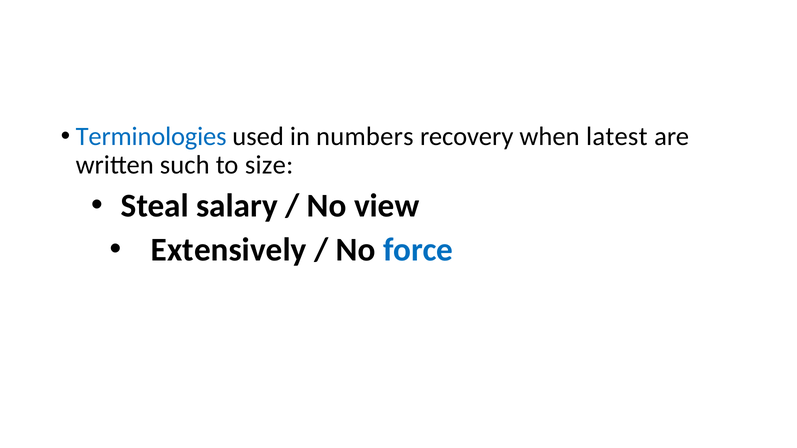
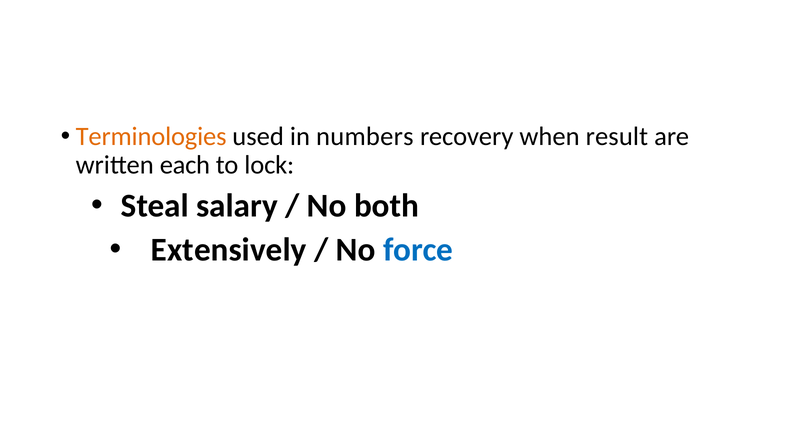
Terminologies colour: blue -> orange
latest: latest -> result
such: such -> each
size: size -> lock
view: view -> both
